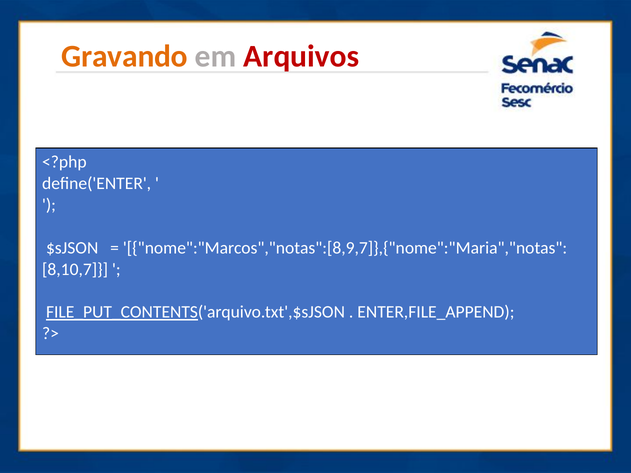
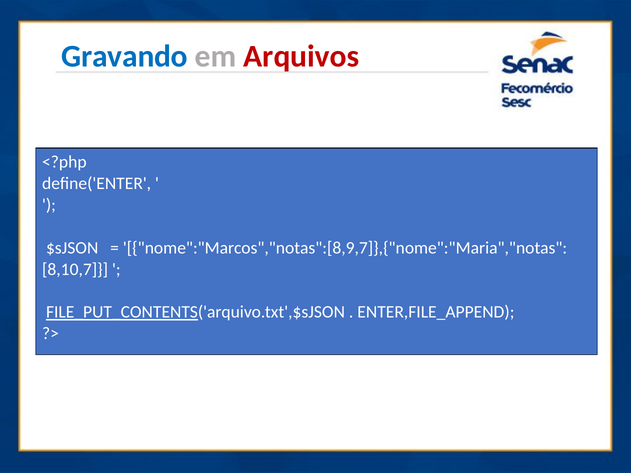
Gravando colour: orange -> blue
